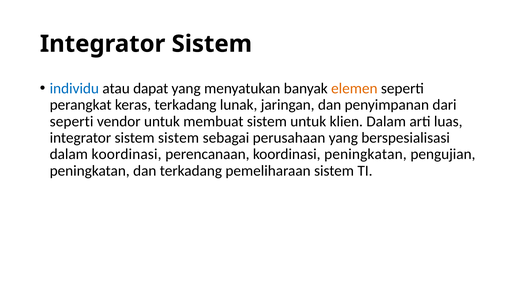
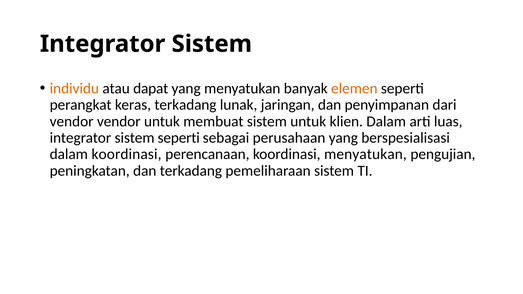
individu colour: blue -> orange
seperti at (72, 121): seperti -> vendor
sistem sistem: sistem -> seperti
koordinasi peningkatan: peningkatan -> menyatukan
